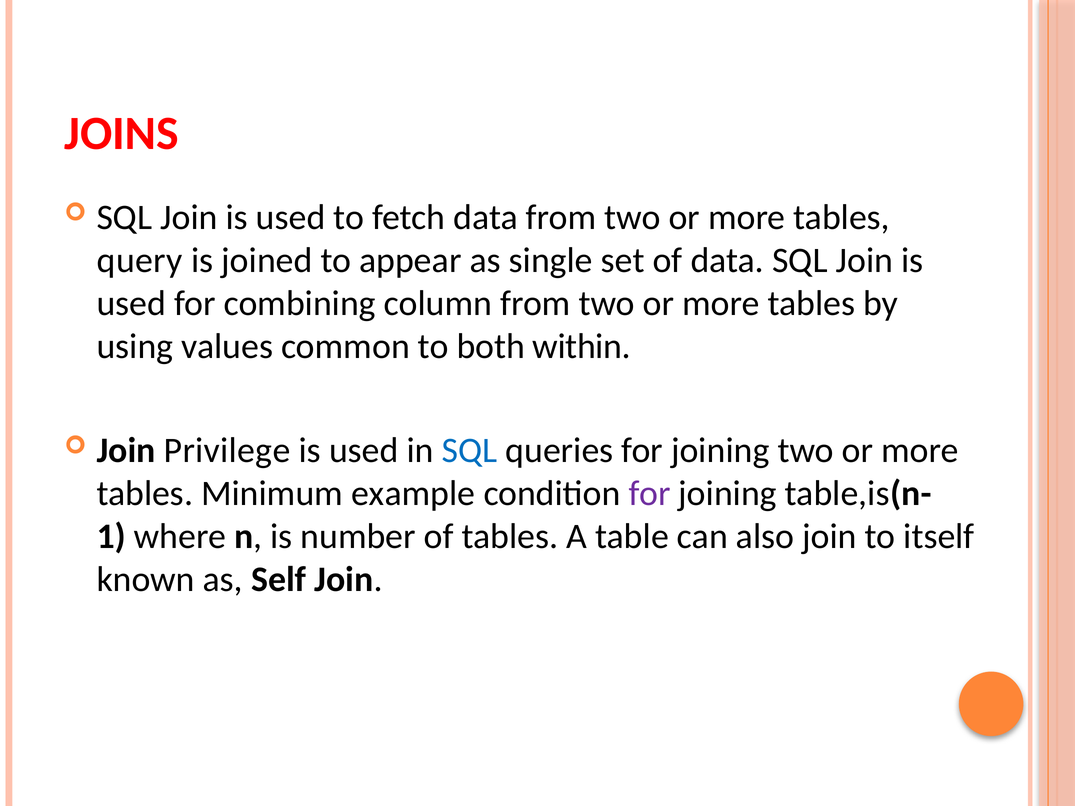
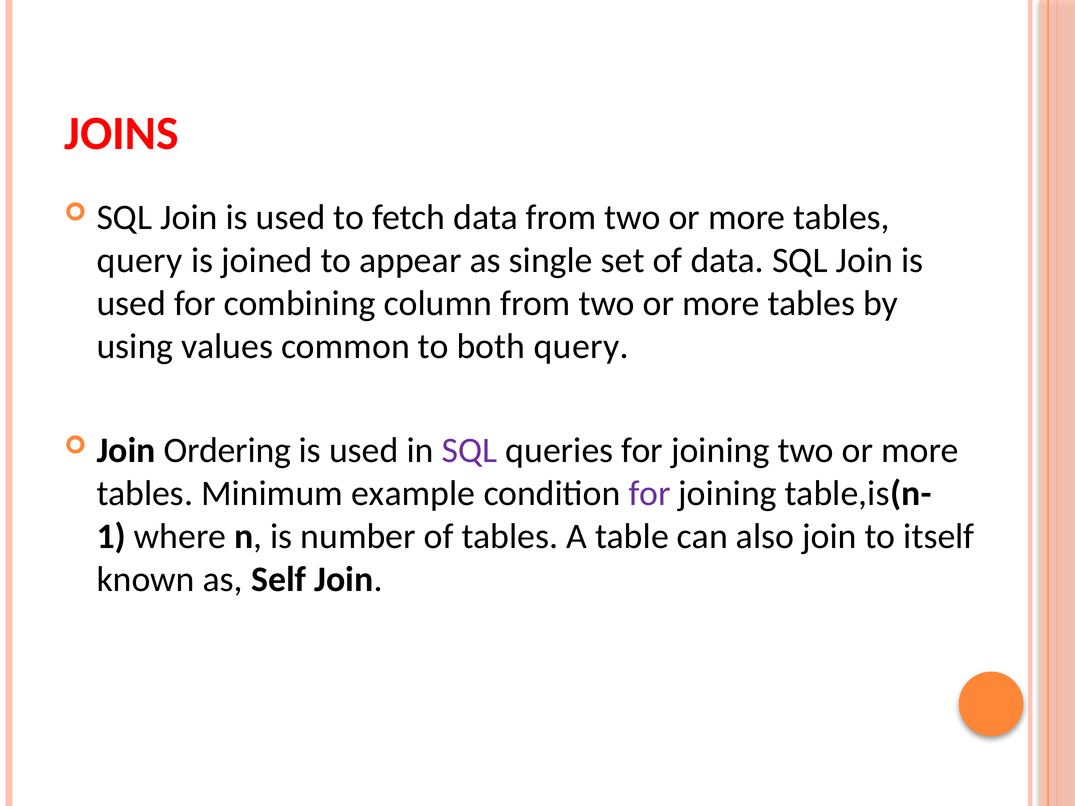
both within: within -> query
Privilege: Privilege -> Ordering
SQL at (469, 450) colour: blue -> purple
